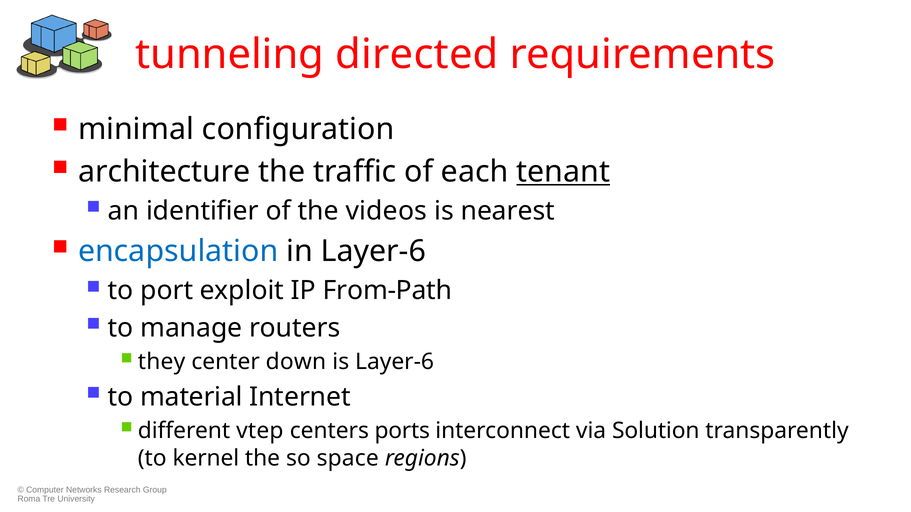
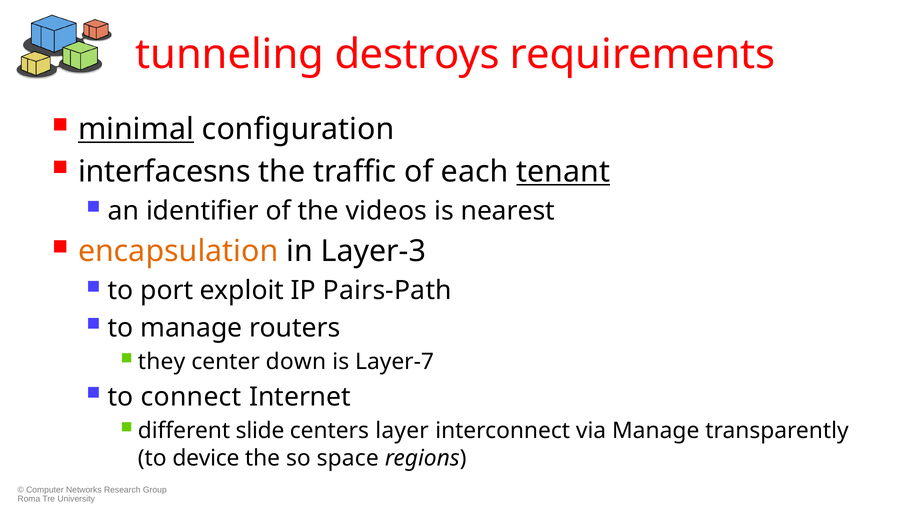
directed: directed -> destroys
minimal underline: none -> present
architecture: architecture -> interfacesns
encapsulation colour: blue -> orange
in Layer-6: Layer-6 -> Layer-3
From-Path: From-Path -> Pairs-Path
is Layer-6: Layer-6 -> Layer-7
material: material -> connect
vtep: vtep -> slide
ports: ports -> layer
via Solution: Solution -> Manage
kernel: kernel -> device
